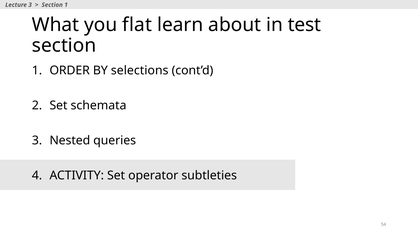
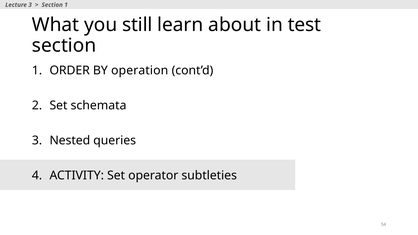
flat: flat -> still
selections: selections -> operation
